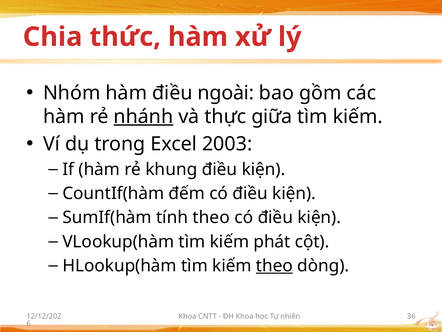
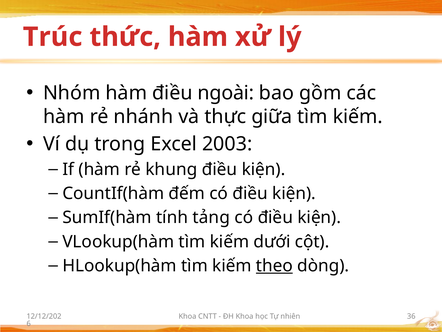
Chia: Chia -> Trúc
nhánh underline: present -> none
tính theo: theo -> tảng
phát: phát -> dưới
